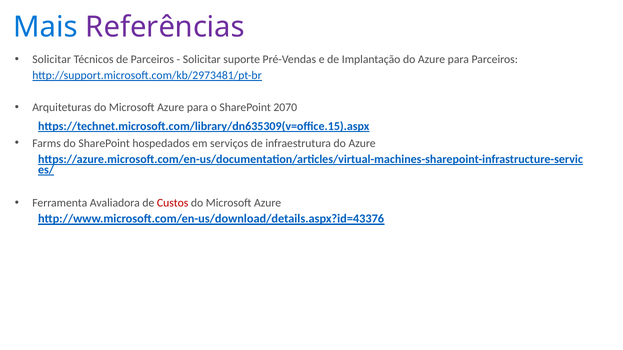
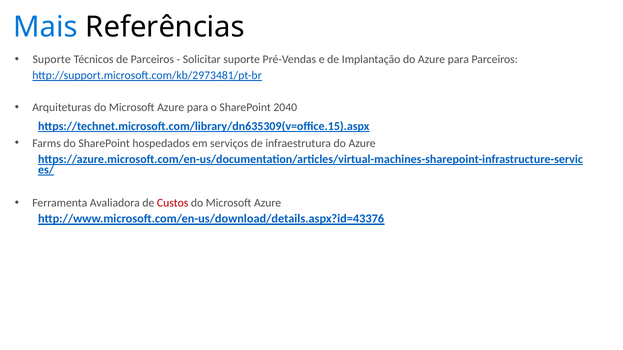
Referências colour: purple -> black
Solicitar at (52, 60): Solicitar -> Suporte
2070: 2070 -> 2040
